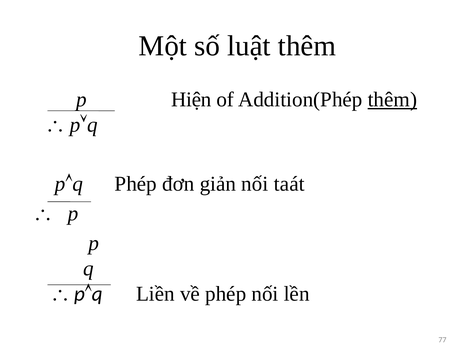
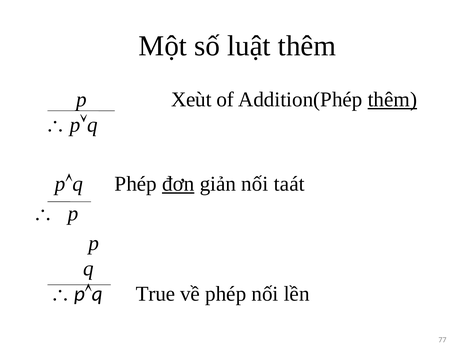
Hiện: Hiện -> Xeùt
đơn underline: none -> present
Liền: Liền -> True
